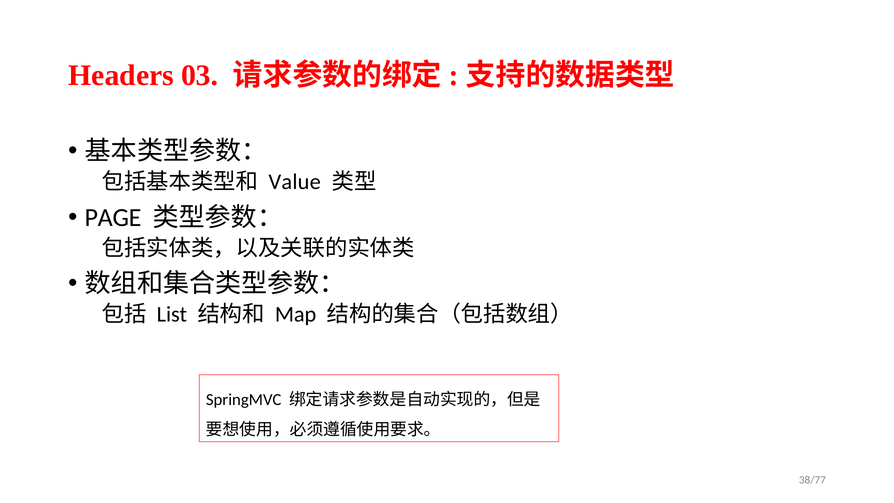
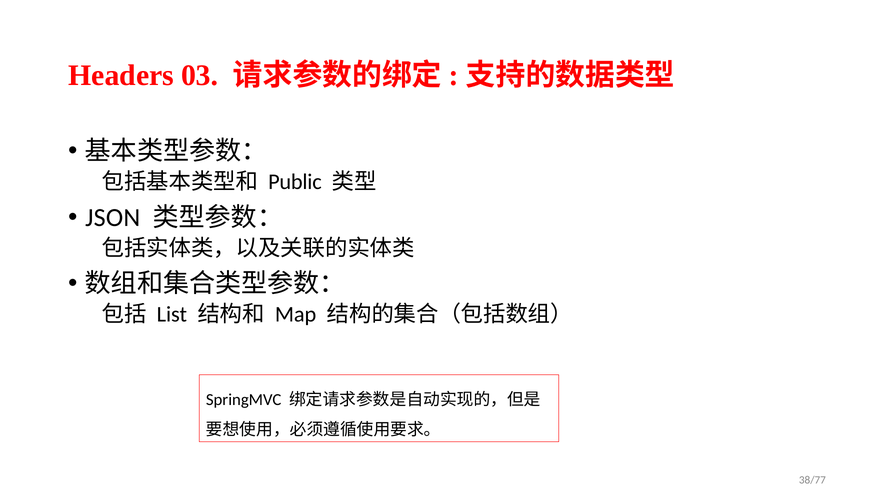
Value: Value -> Public
PAGE: PAGE -> JSON
